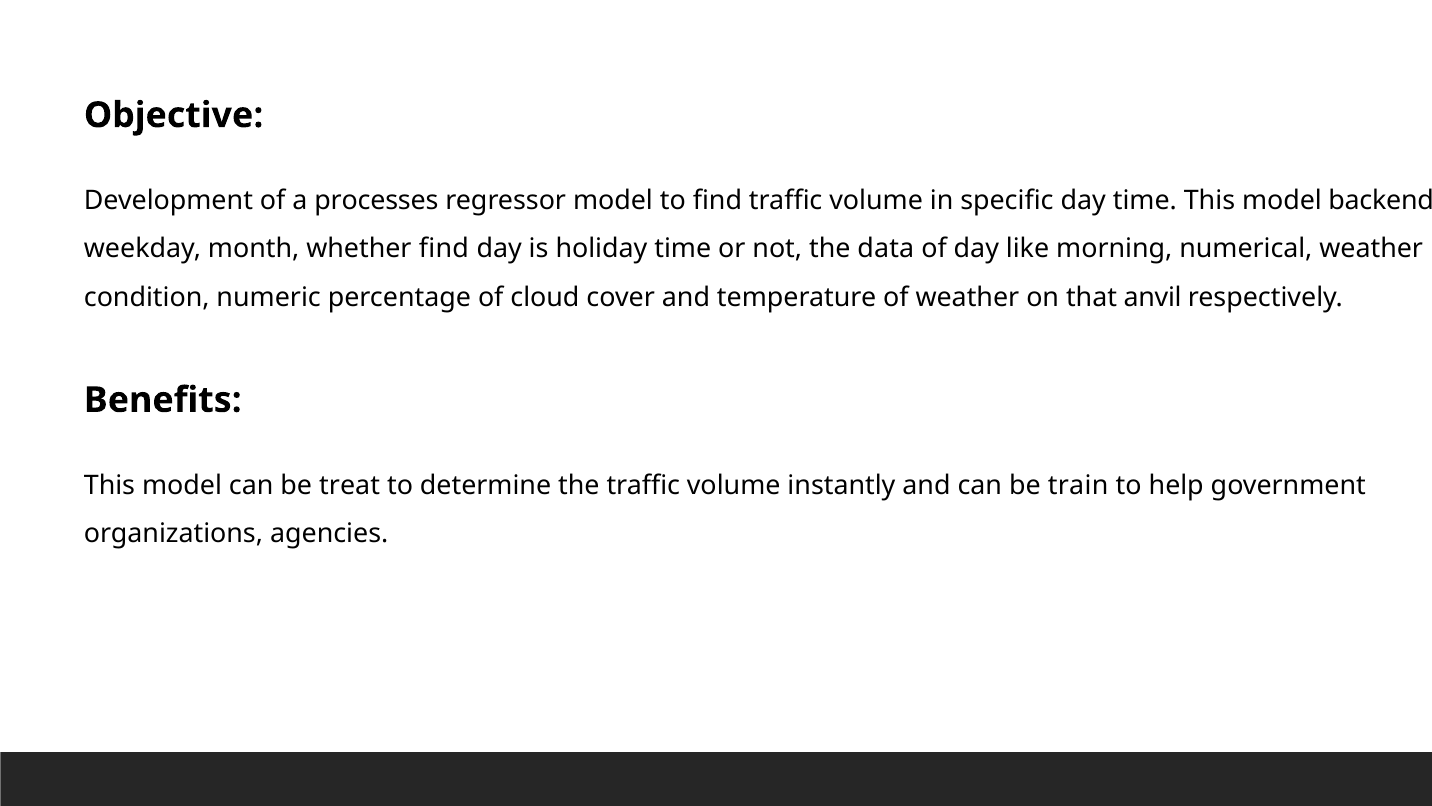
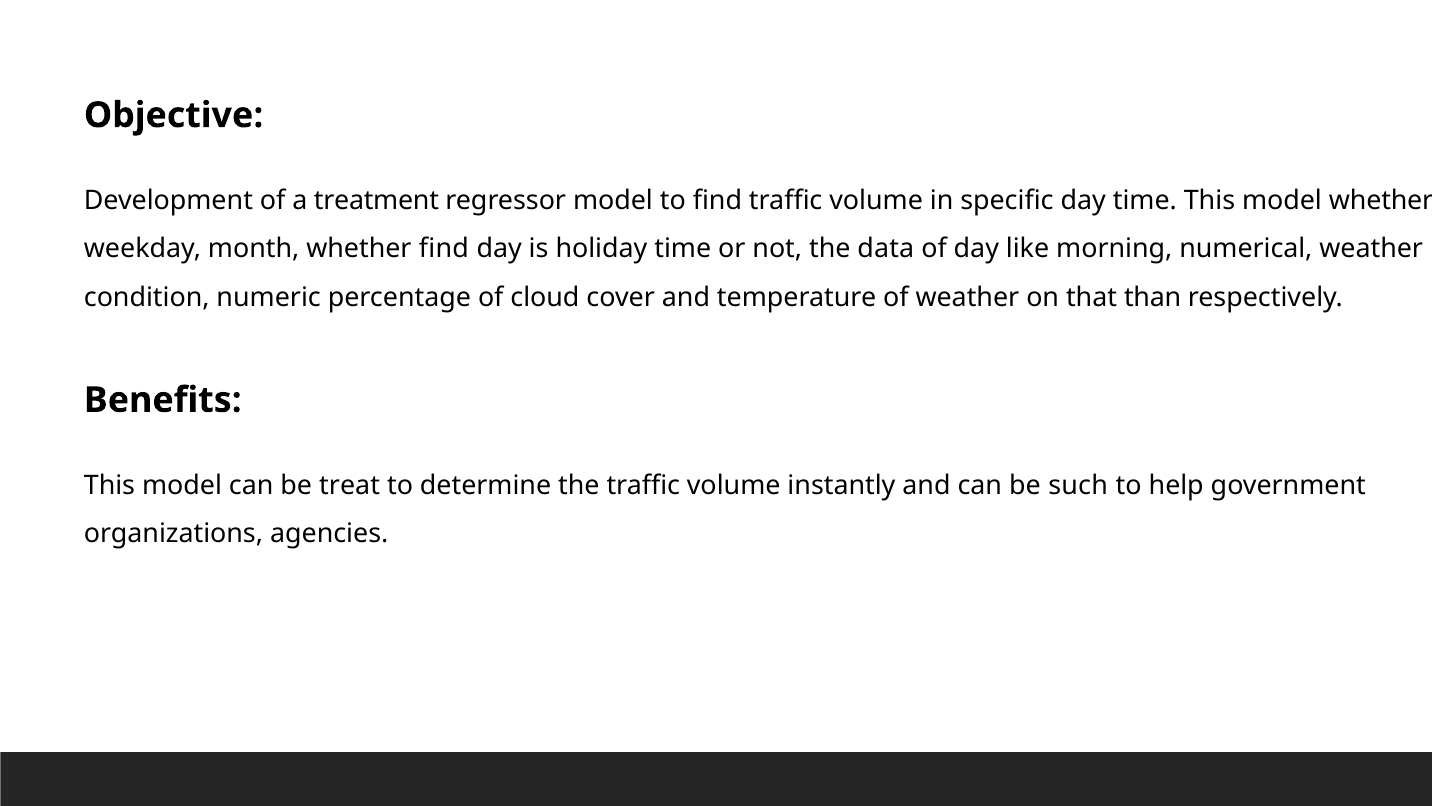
processes: processes -> treatment
model backend: backend -> whether
anvil: anvil -> than
train: train -> such
